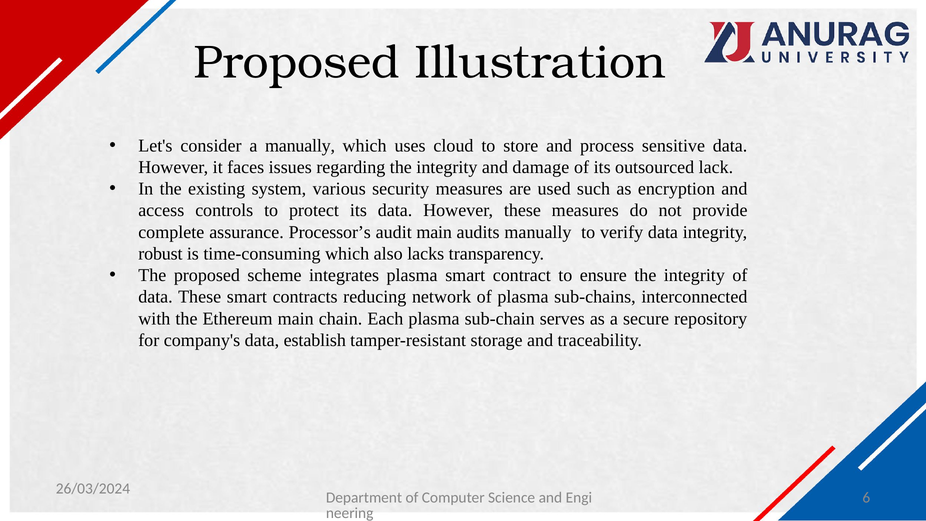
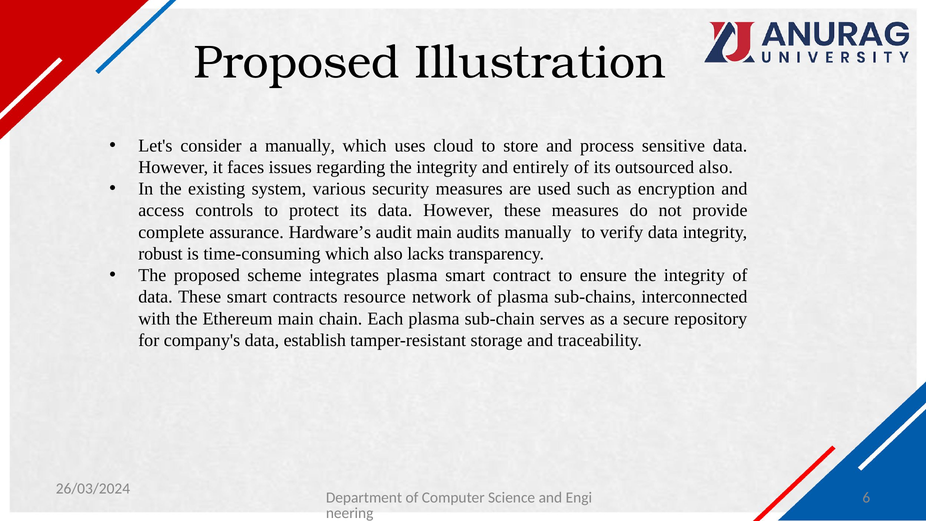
damage: damage -> entirely
outsourced lack: lack -> also
Processor’s: Processor’s -> Hardware’s
reducing: reducing -> resource
